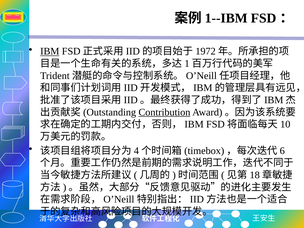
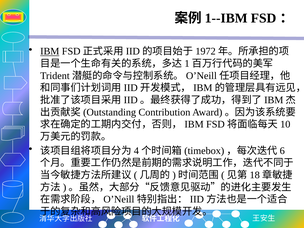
Contribution underline: present -> none
